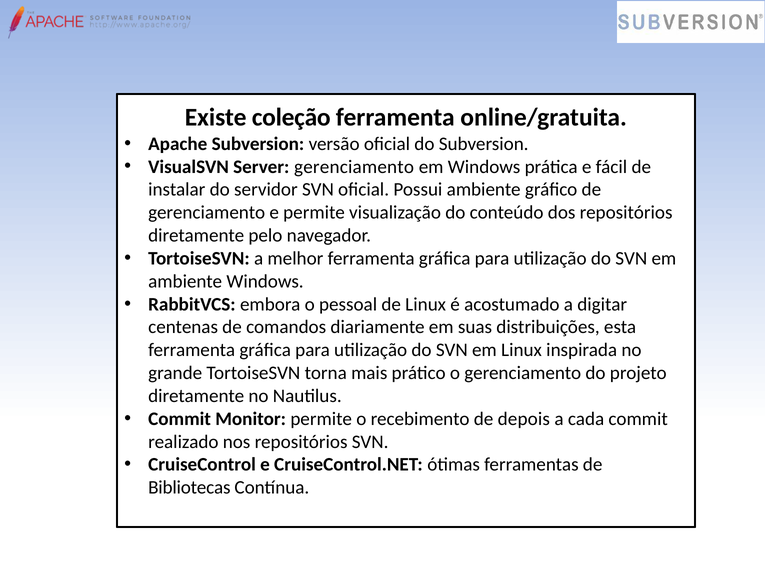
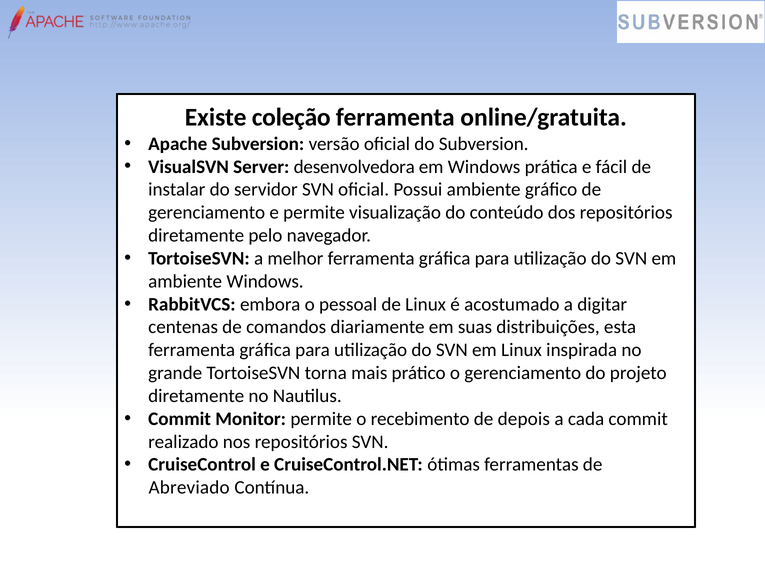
Server gerenciamento: gerenciamento -> desenvolvedora
Bibliotecas: Bibliotecas -> Abreviado
